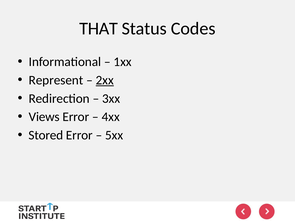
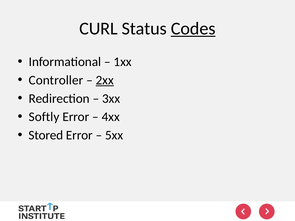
THAT: THAT -> CURL
Codes underline: none -> present
Represent: Represent -> Controller
Views: Views -> Softly
